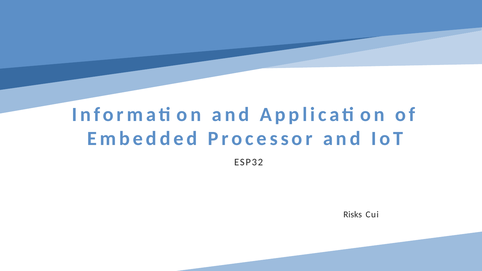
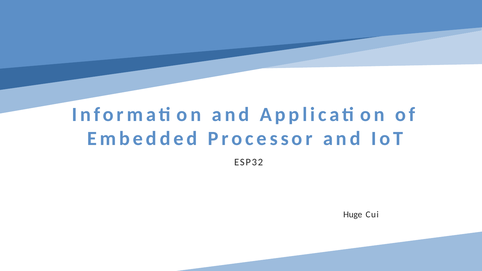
Risks: Risks -> Huge
